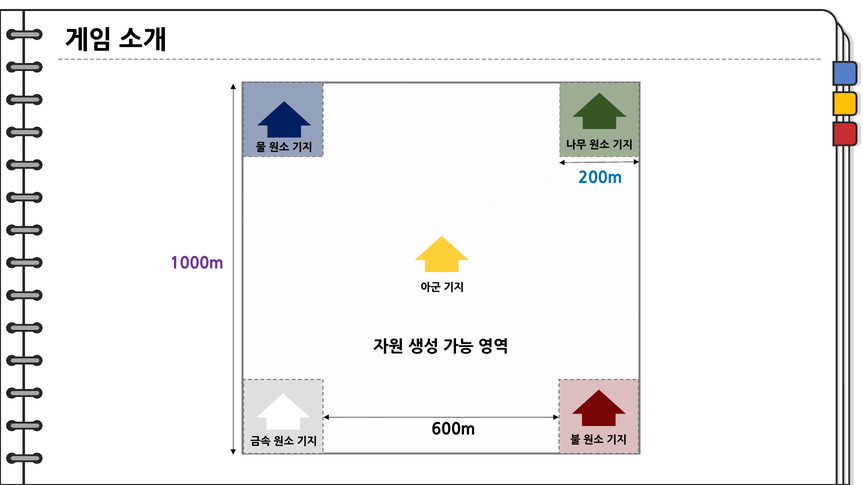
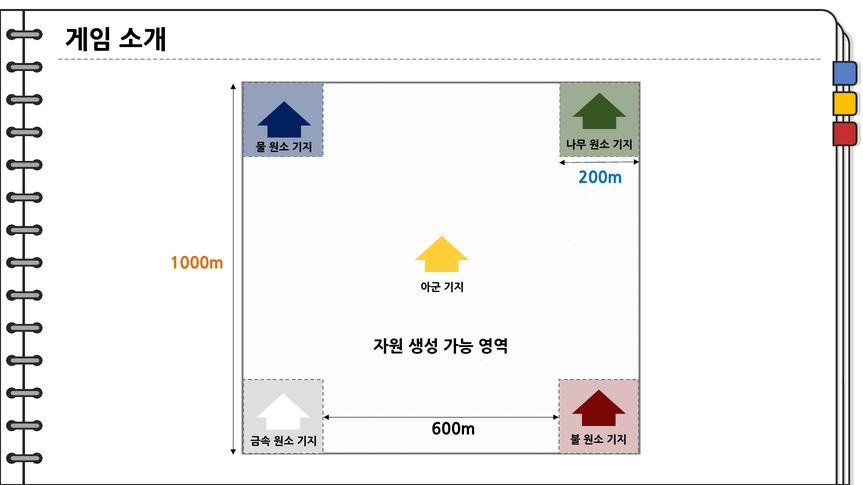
1000m colour: purple -> orange
